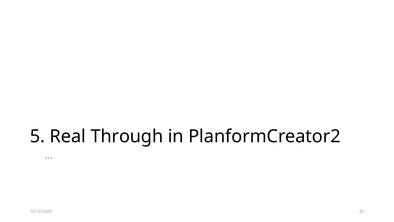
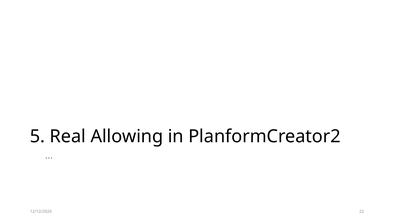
Through: Through -> Allowing
